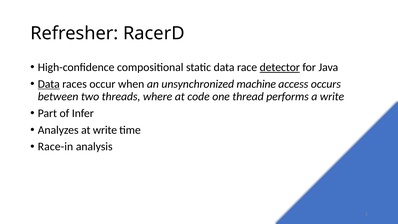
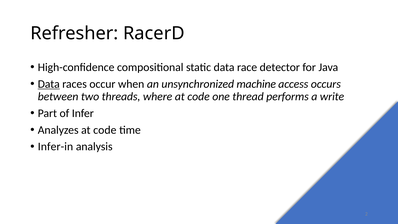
detector underline: present -> none
Analyzes at write: write -> code
Race-in: Race-in -> Infer-in
